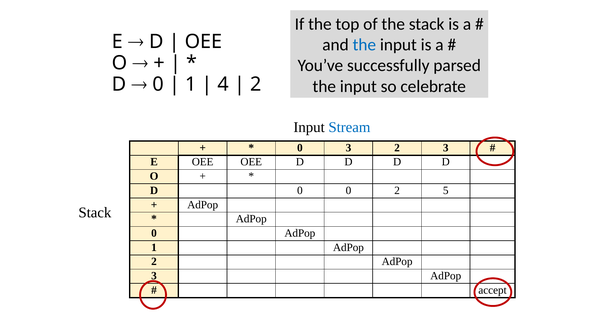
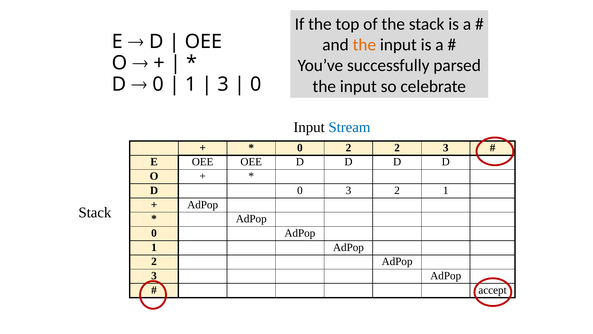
the at (364, 45) colour: blue -> orange
4 at (223, 84): 4 -> 3
2 at (256, 84): 2 -> 0
0 3: 3 -> 2
0 0: 0 -> 3
2 5: 5 -> 1
